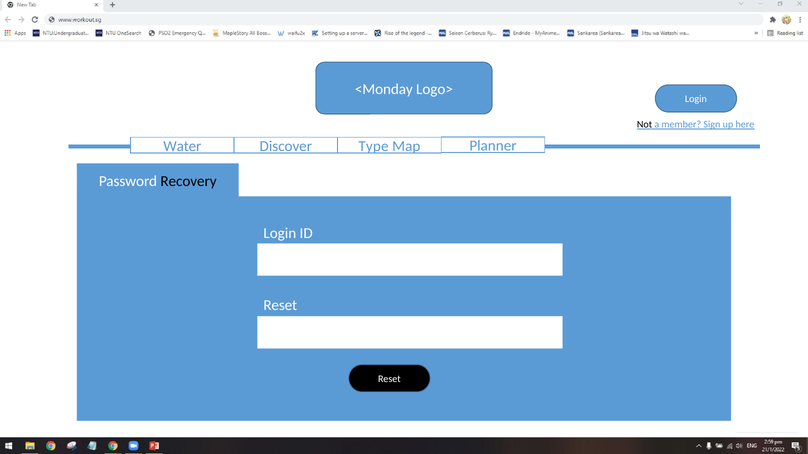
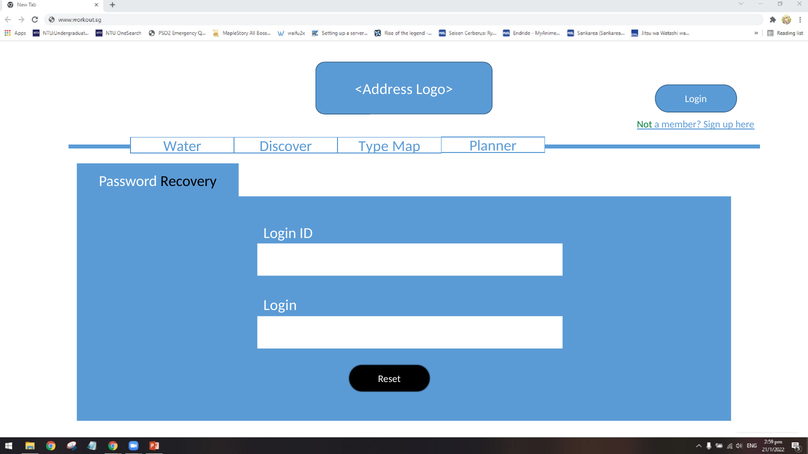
<Monday: <Monday -> <Address
Not colour: black -> green
Reset at (280, 305): Reset -> Login
